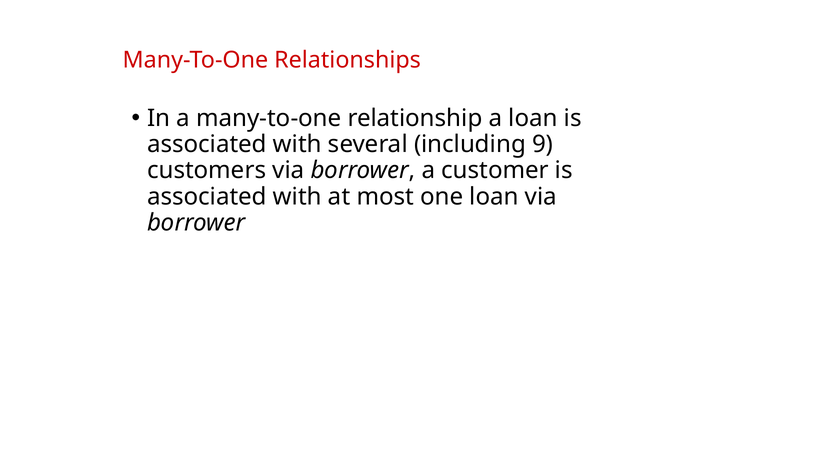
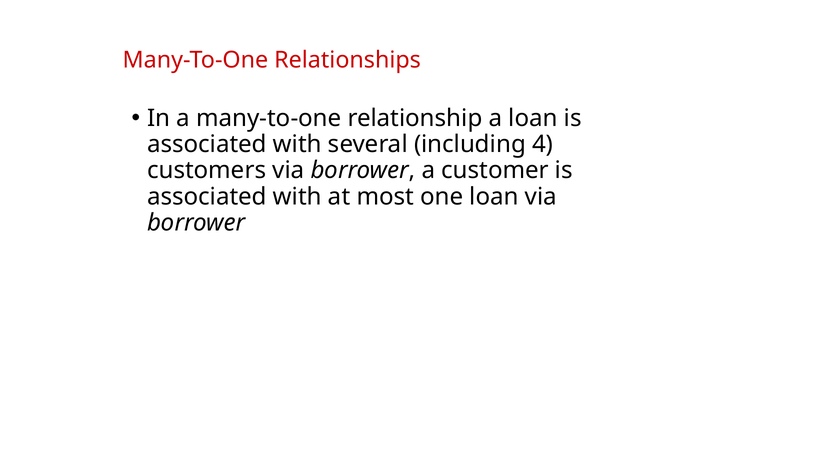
9: 9 -> 4
